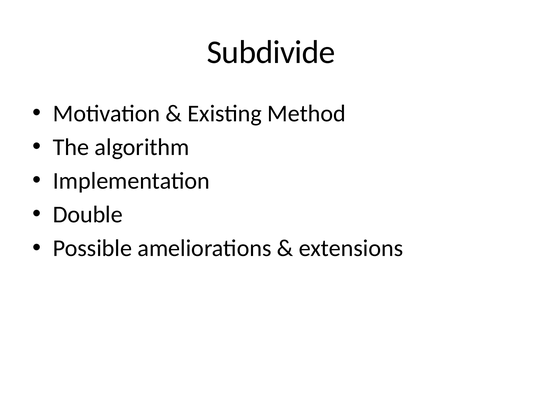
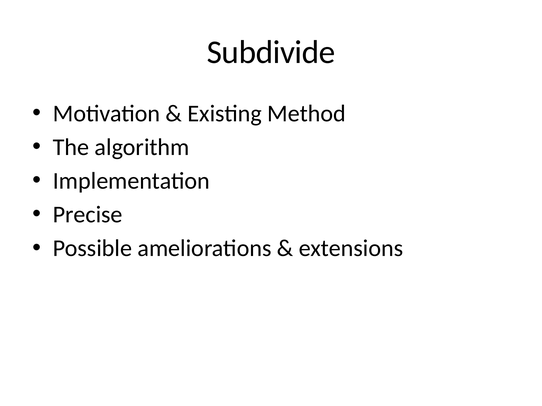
Double: Double -> Precise
